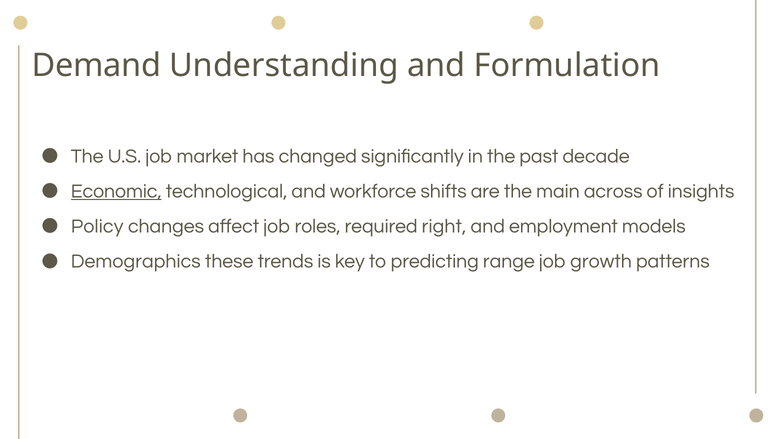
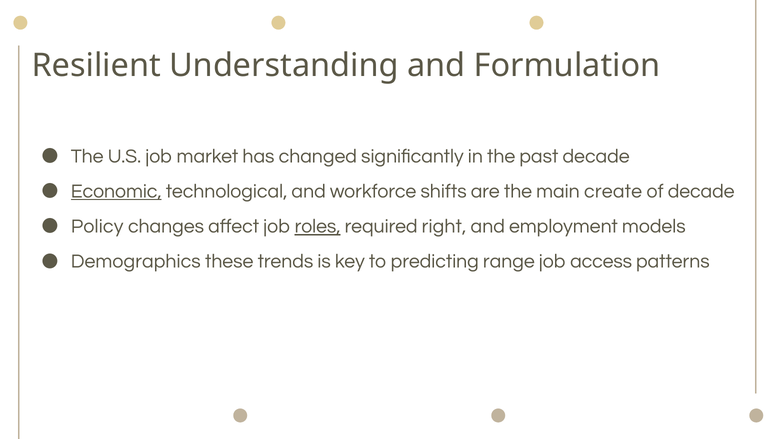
Demand: Demand -> Resilient
across: across -> create
of insights: insights -> decade
roles underline: none -> present
growth: growth -> access
